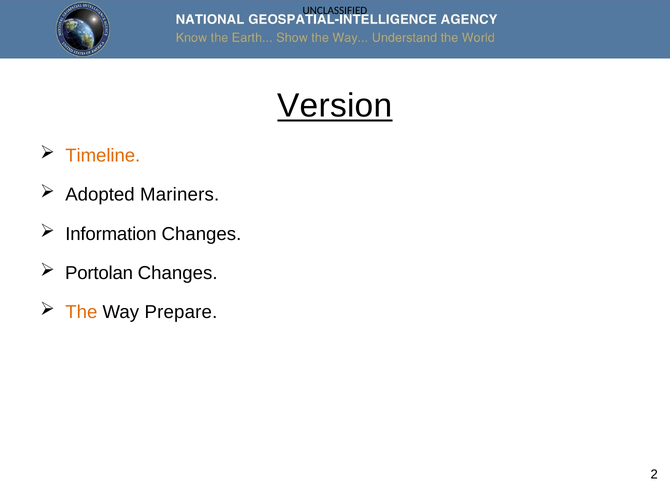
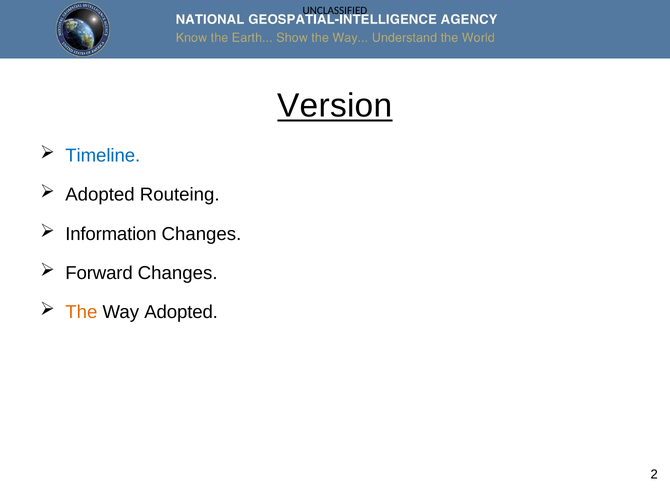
Timeline colour: orange -> blue
Mariners: Mariners -> Routeing
Portolan: Portolan -> Forward
Way Prepare: Prepare -> Adopted
